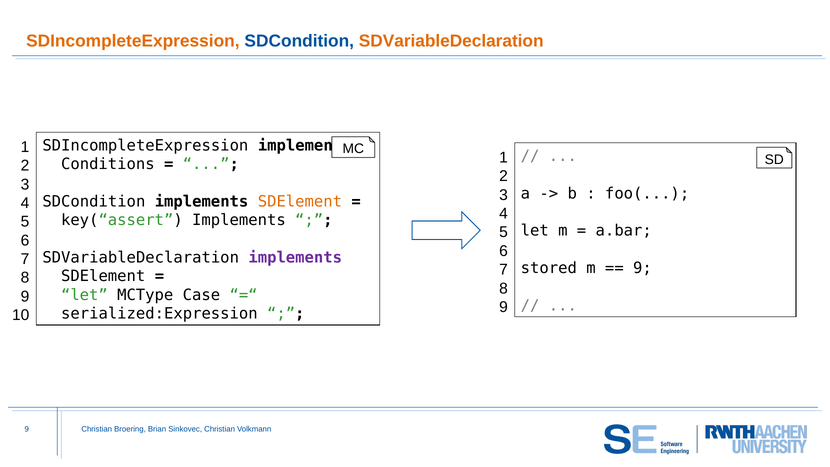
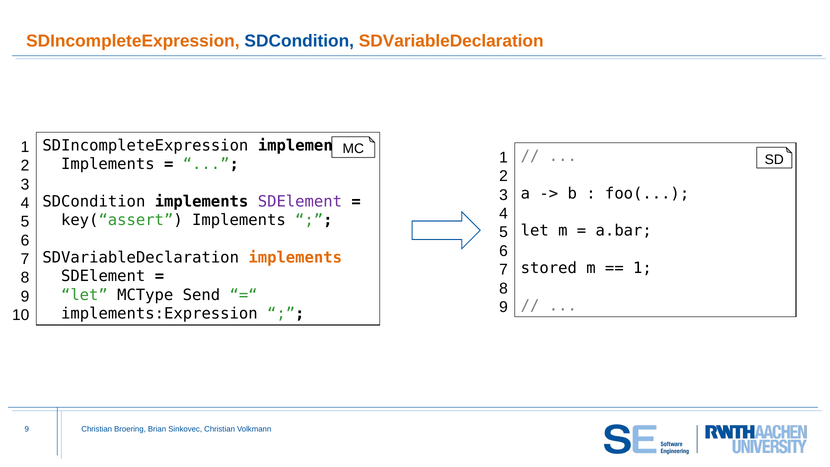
Conditions at (108, 164): Conditions -> Implements
SDElement at (300, 202) colour: orange -> purple
implements at (295, 258) colour: purple -> orange
9 at (642, 268): 9 -> 1
Case: Case -> Send
serialized:Expression: serialized:Expression -> implements:Expression
